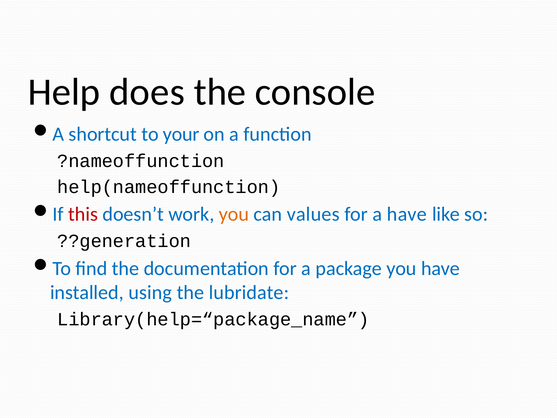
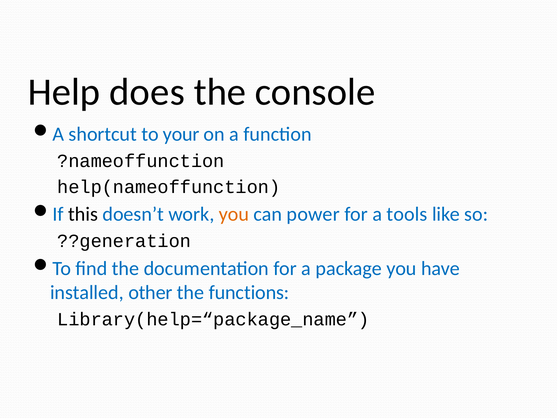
this colour: red -> black
values: values -> power
a have: have -> tools
using: using -> other
lubridate: lubridate -> functions
